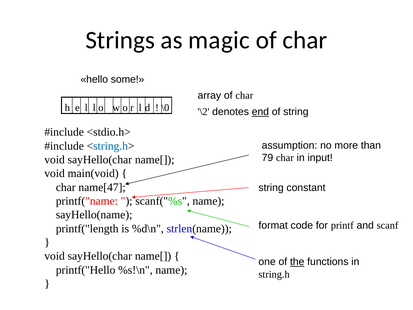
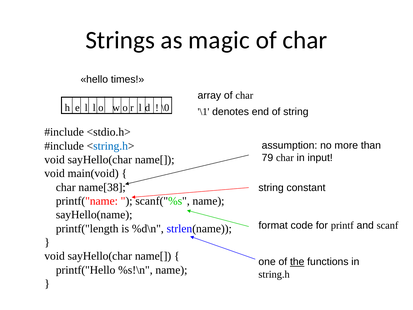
some: some -> times
\2: \2 -> \1
end underline: present -> none
name[47: name[47 -> name[38
